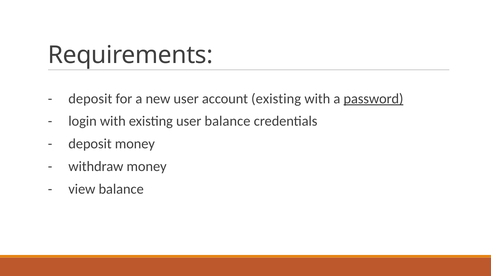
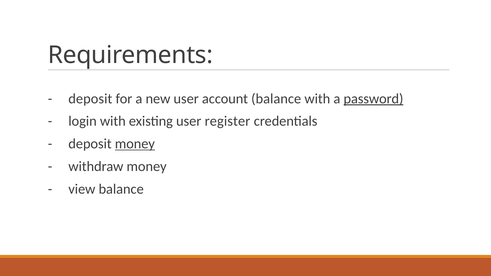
account existing: existing -> balance
user balance: balance -> register
money at (135, 144) underline: none -> present
